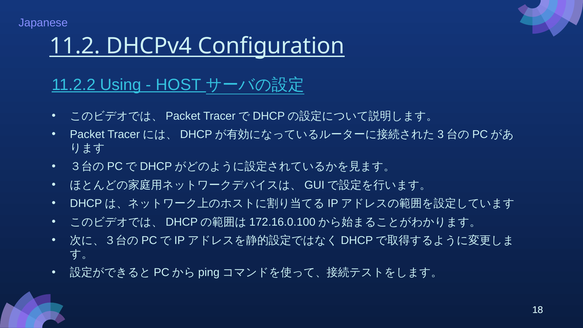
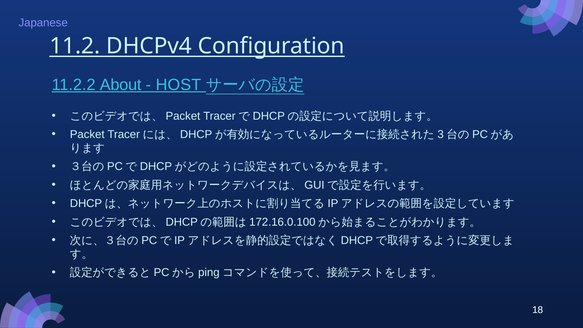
Using: Using -> About
